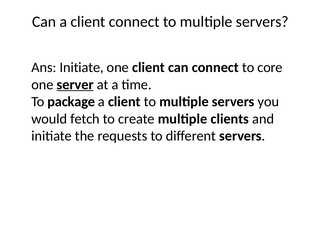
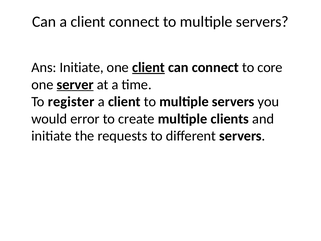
client at (149, 67) underline: none -> present
package: package -> register
fetch: fetch -> error
